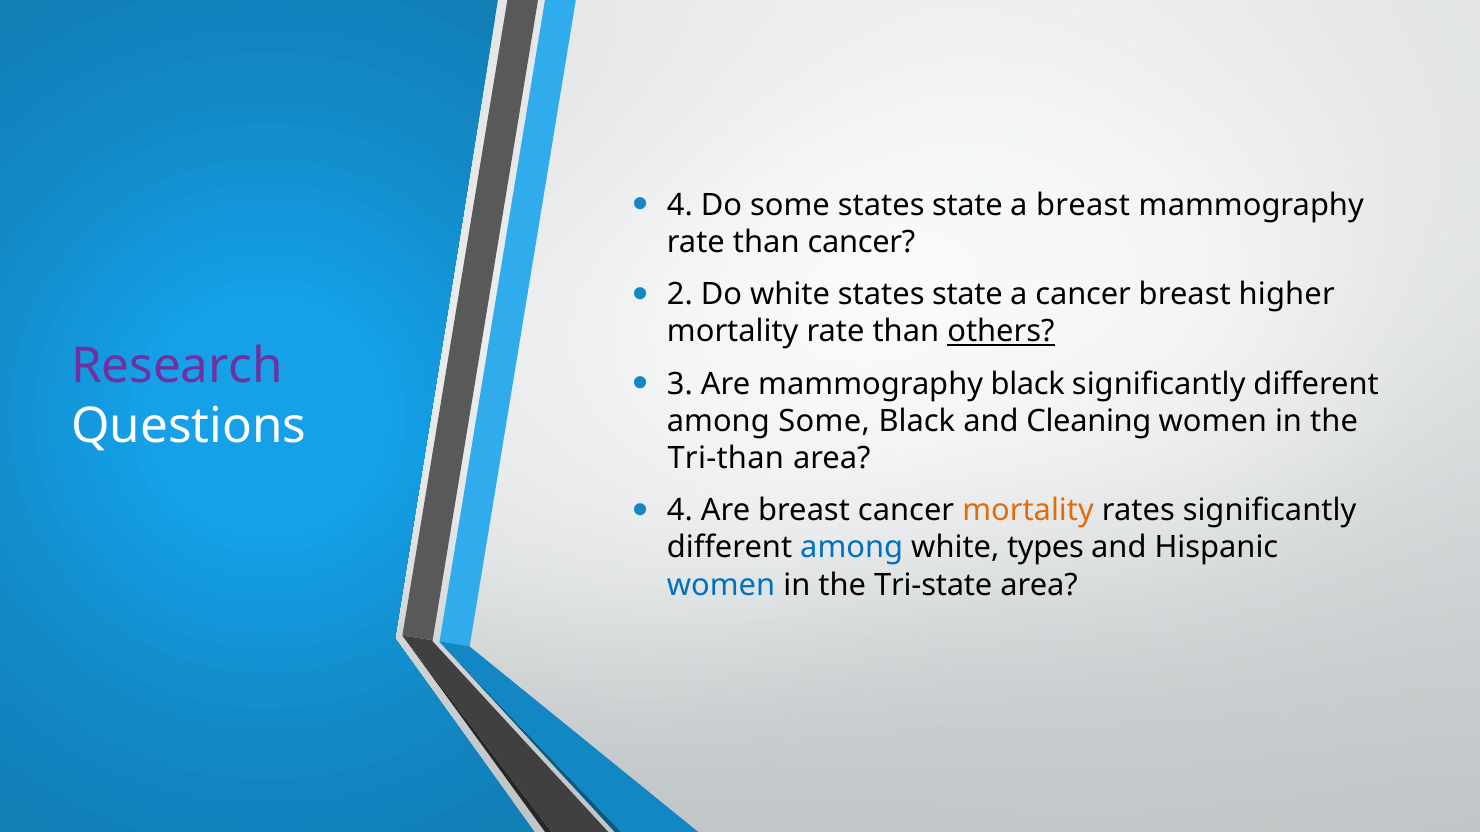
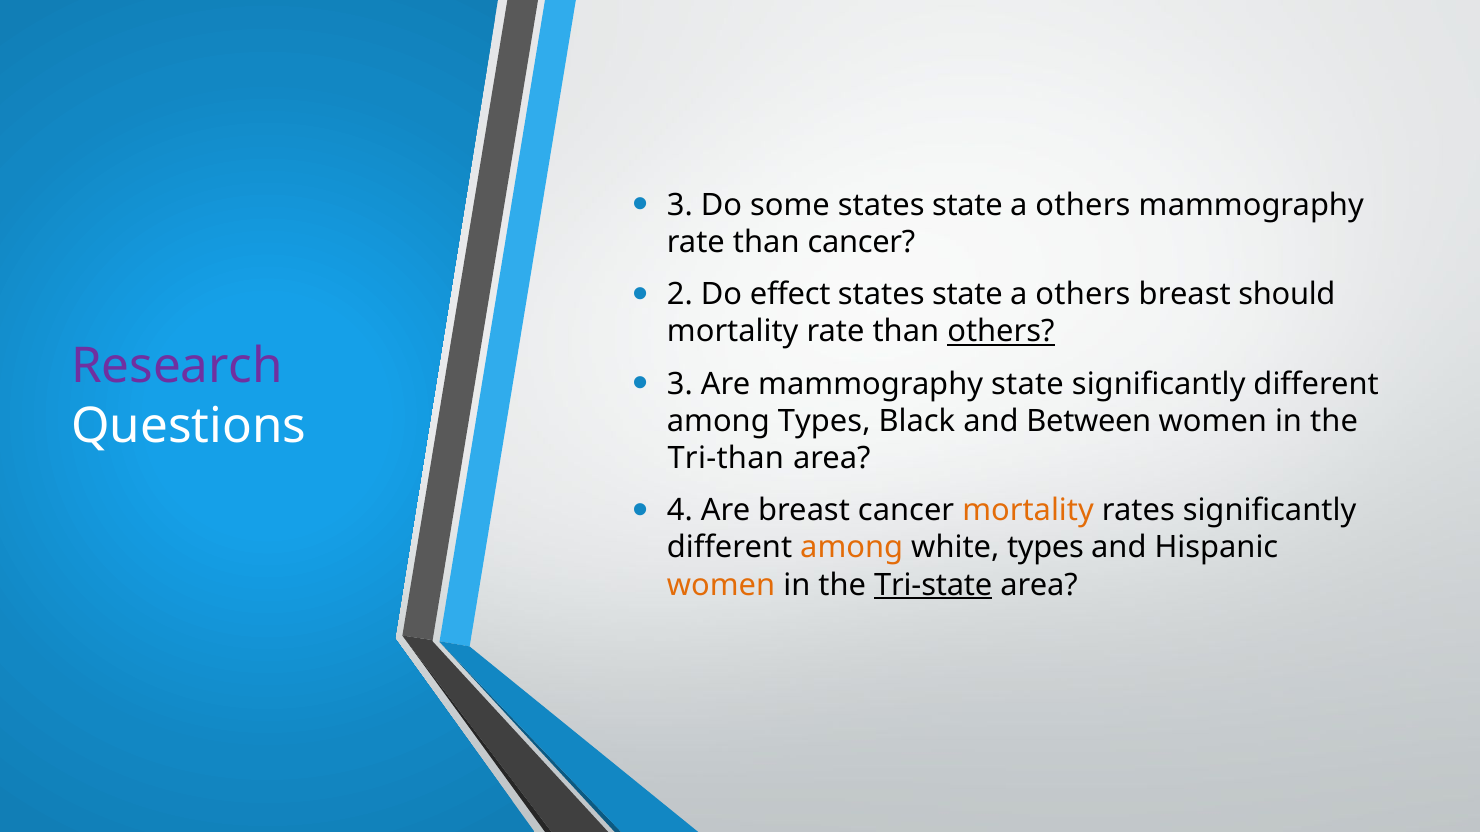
4 at (680, 205): 4 -> 3
breast at (1083, 205): breast -> others
Do white: white -> effect
cancer at (1083, 295): cancer -> others
higher: higher -> should
mammography black: black -> state
among Some: Some -> Types
Cleaning: Cleaning -> Between
among at (852, 548) colour: blue -> orange
women at (721, 585) colour: blue -> orange
Tri-state underline: none -> present
